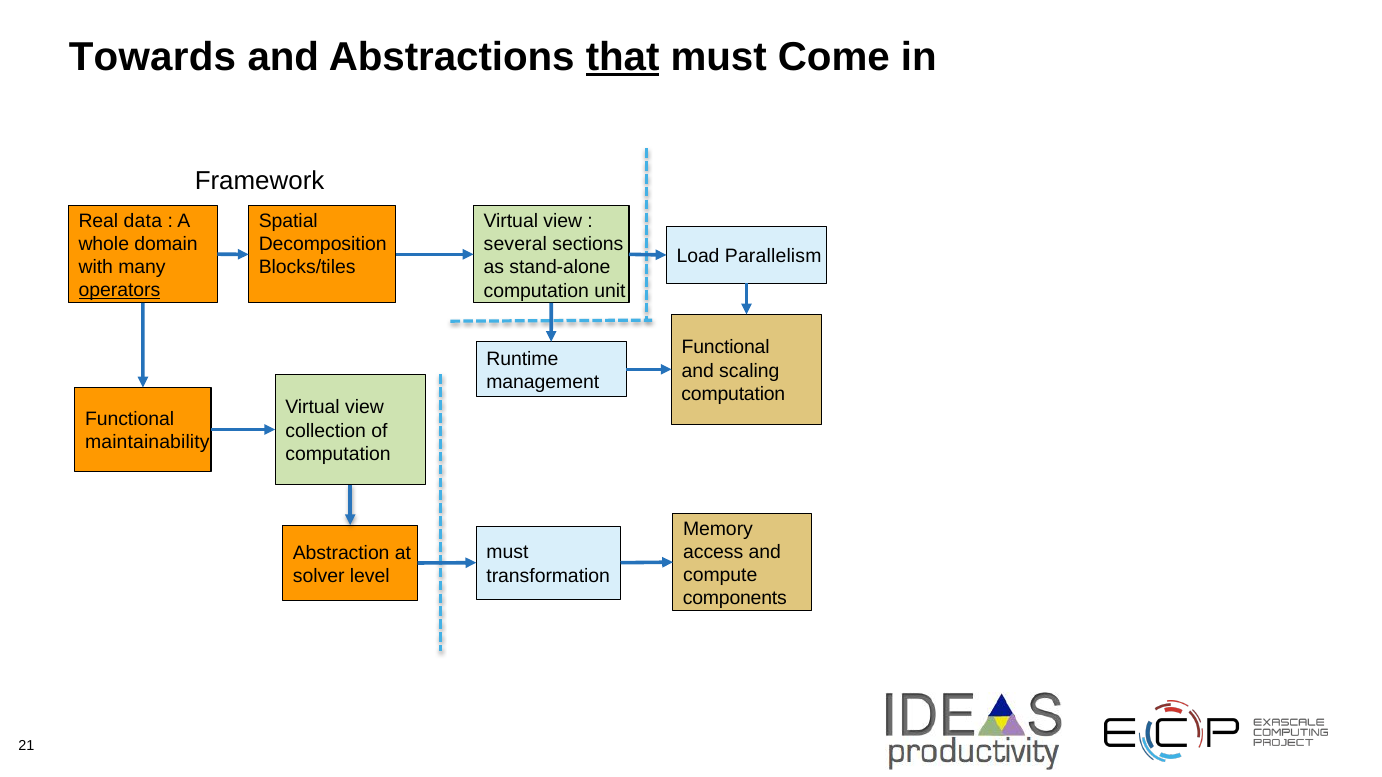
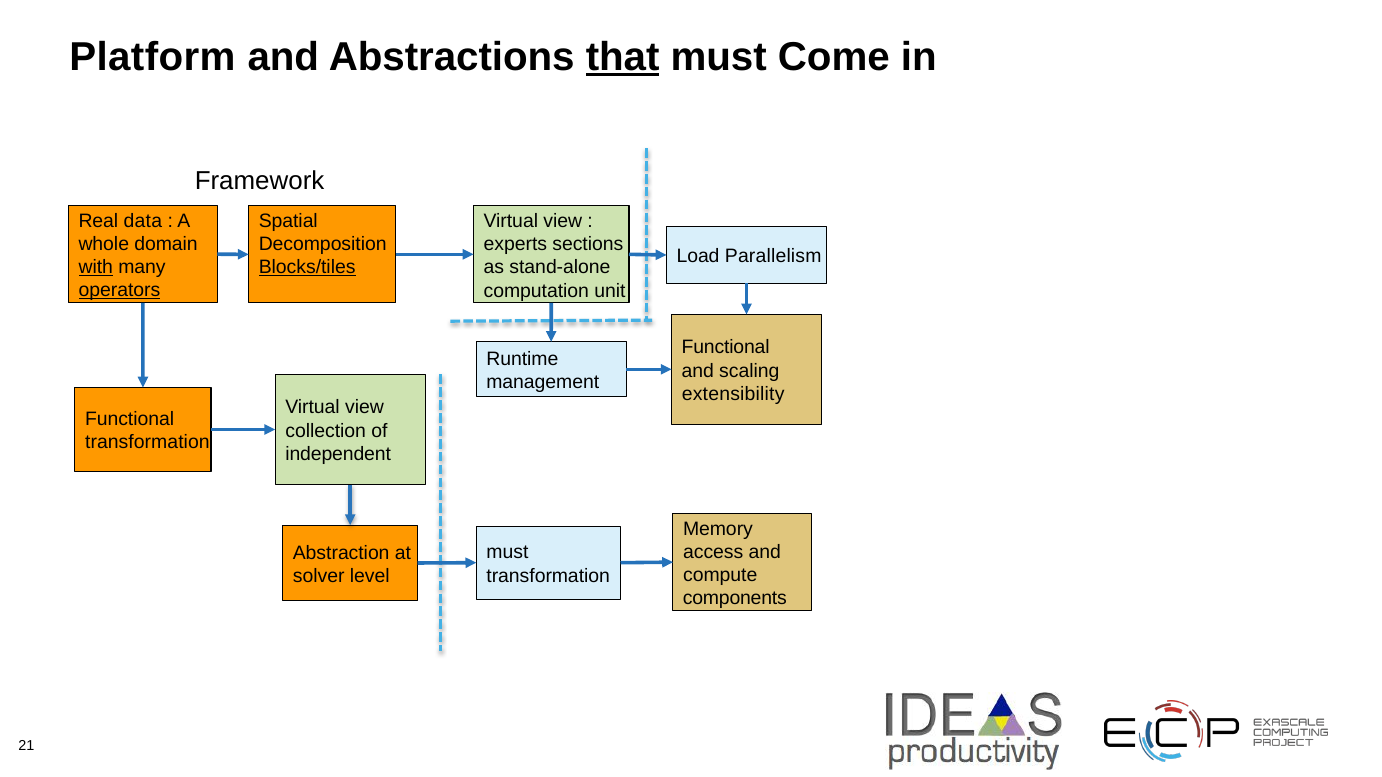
Towards: Towards -> Platform
several: several -> experts
with underline: none -> present
Blocks/tiles underline: none -> present
computation at (733, 394): computation -> extensibility
maintainability at (147, 443): maintainability -> transformation
computation at (338, 454): computation -> independent
